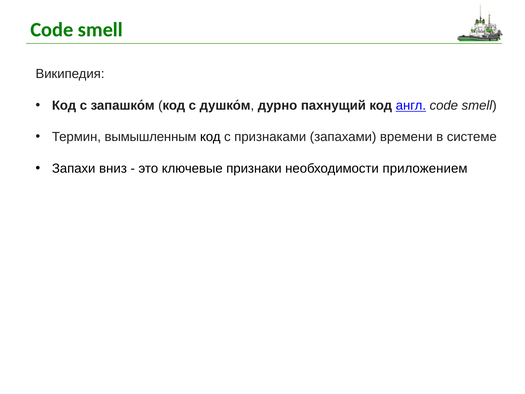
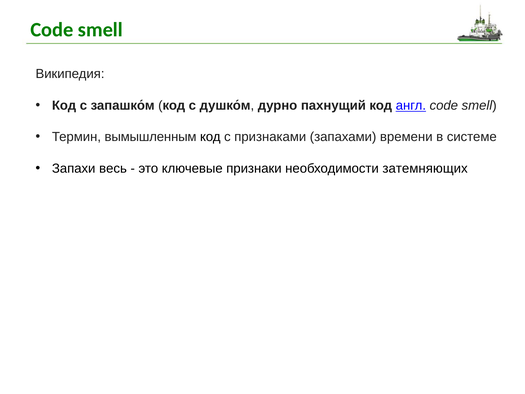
вниз: вниз -> весь
приложением: приложением -> затемняющих
